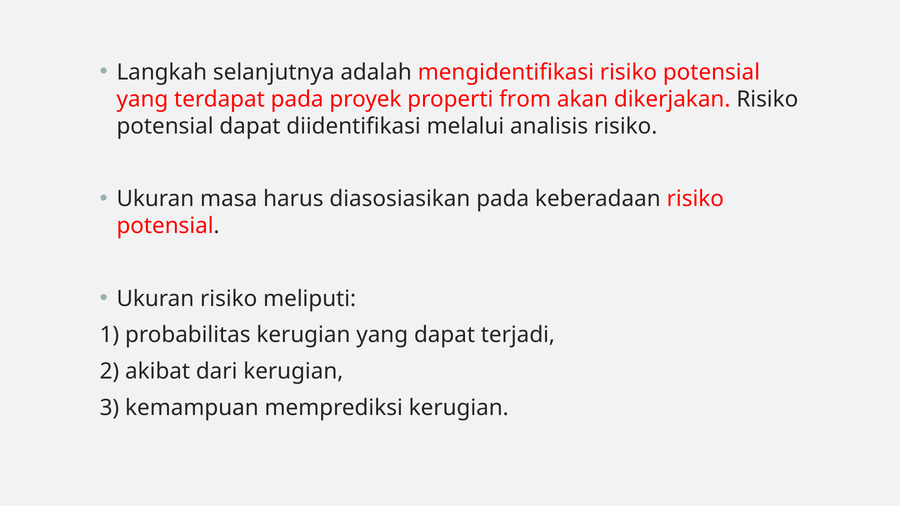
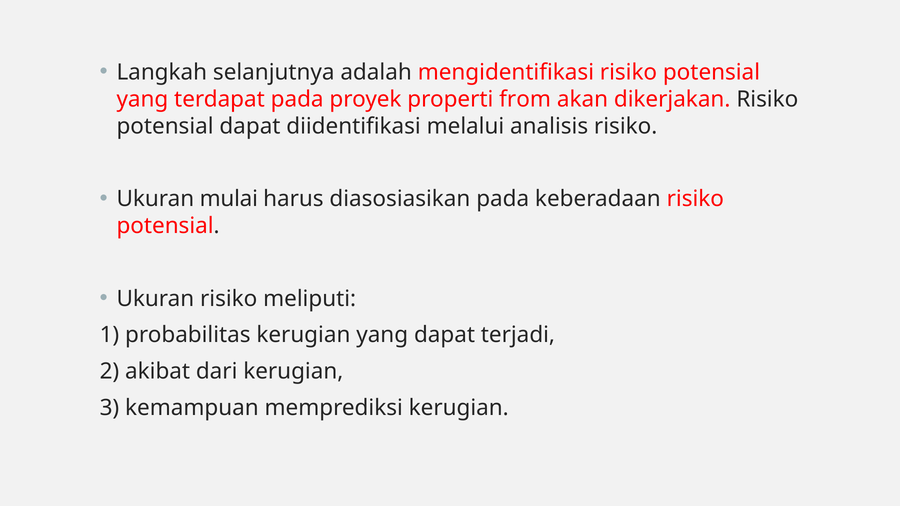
masa: masa -> mulai
